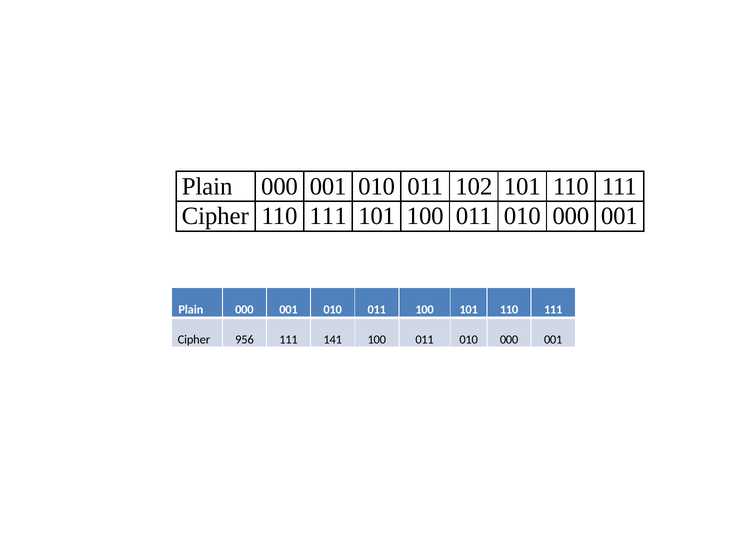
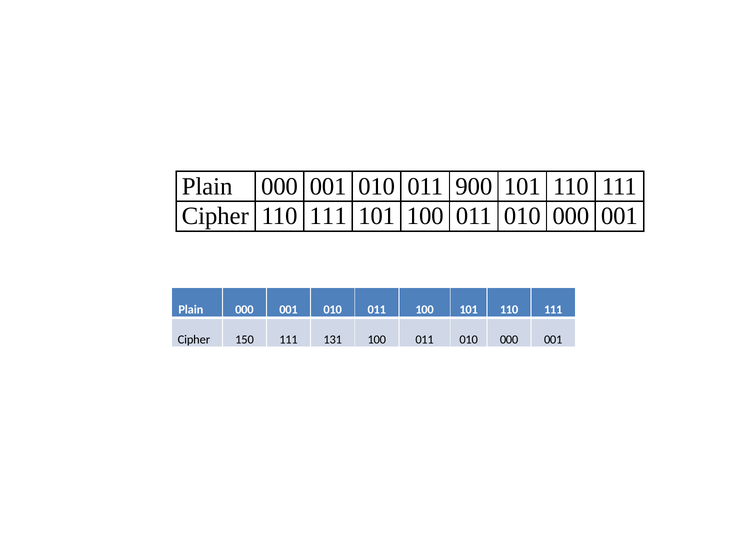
102: 102 -> 900
956: 956 -> 150
141: 141 -> 131
